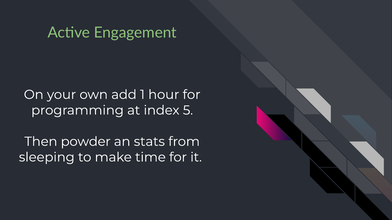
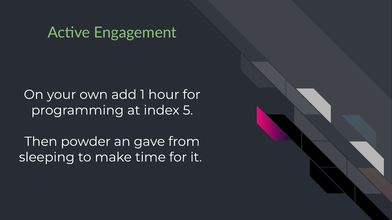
stats: stats -> gave
